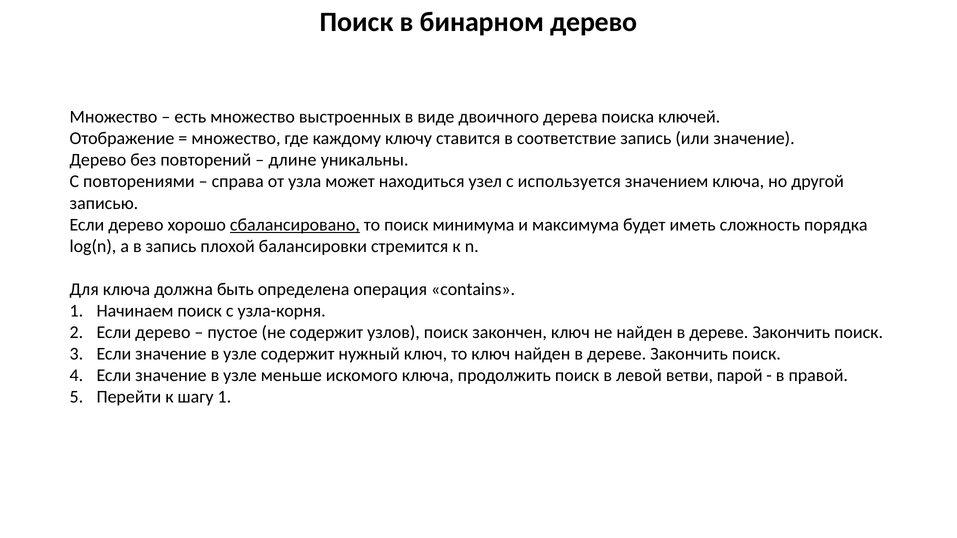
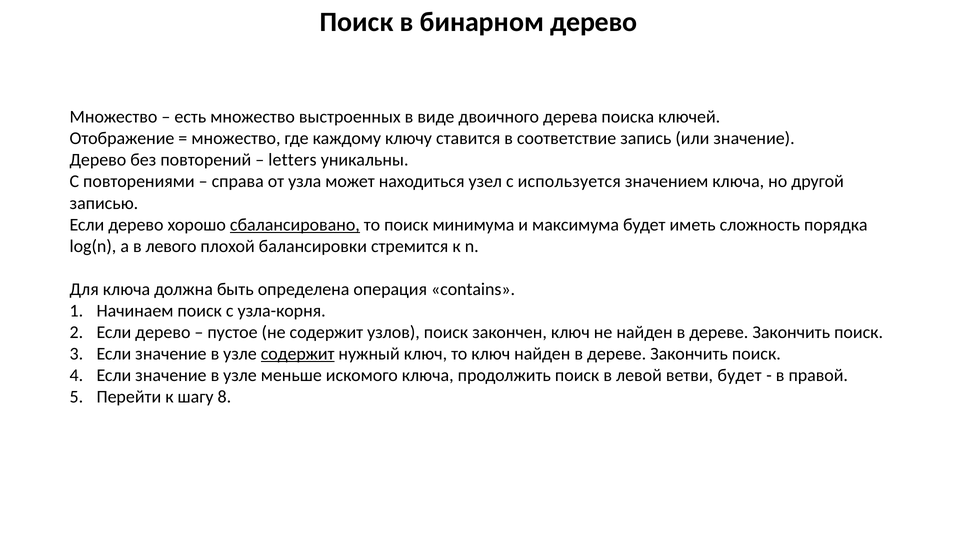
длине: длине -> letters
в запись: запись -> левого
содержит at (298, 354) underline: none -> present
ветви парой: парой -> будет
шагу 1: 1 -> 8
